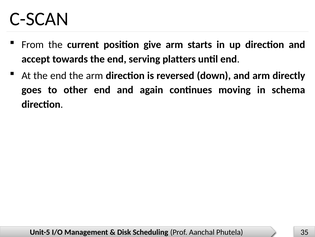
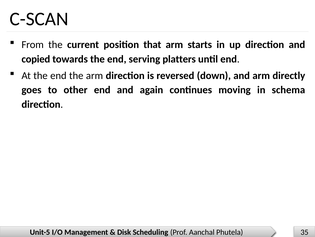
give: give -> that
accept: accept -> copied
